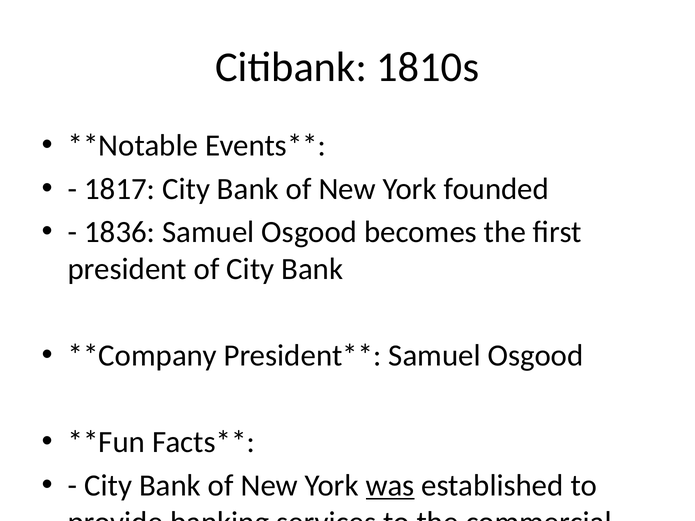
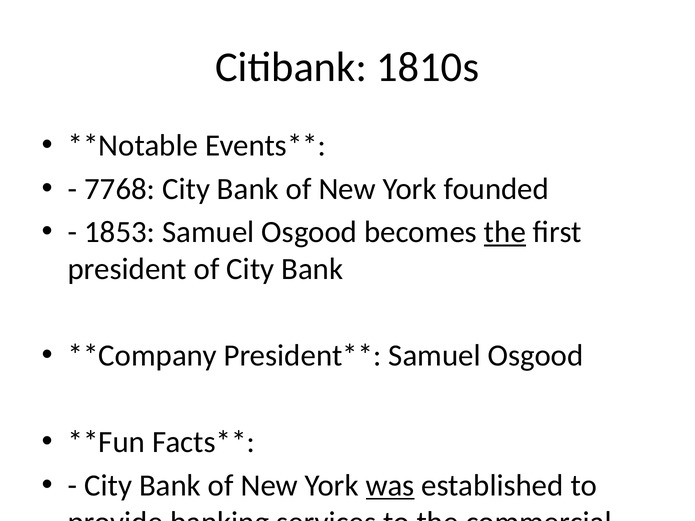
1817: 1817 -> 7768
1836: 1836 -> 1853
the at (505, 232) underline: none -> present
